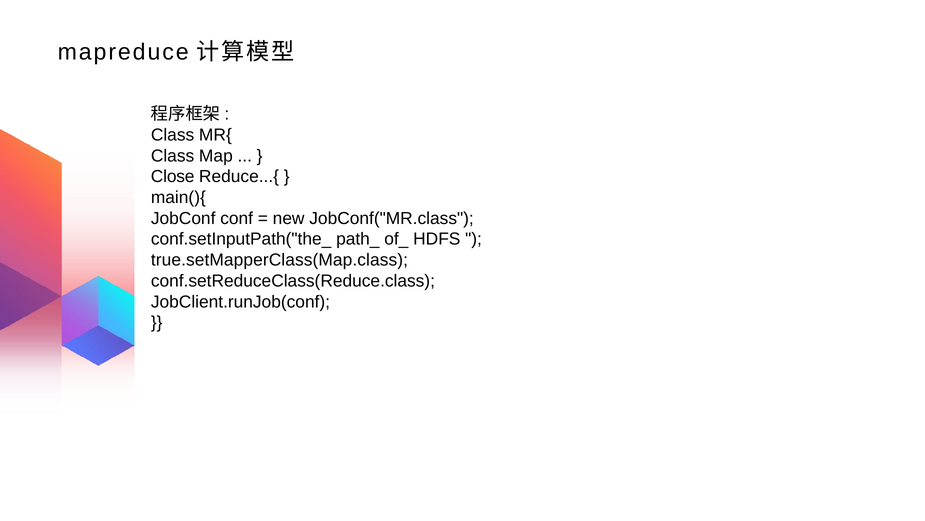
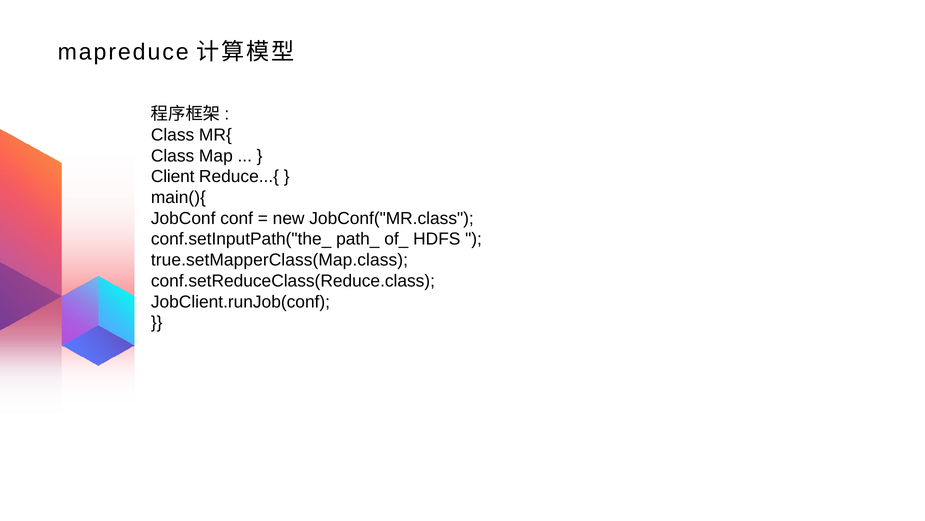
Close: Close -> Client
